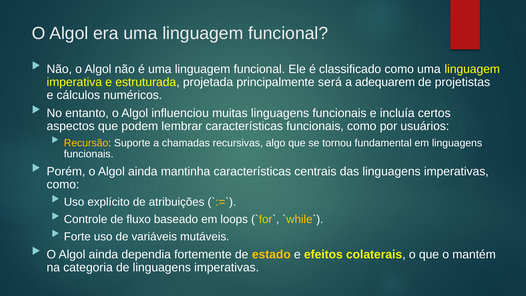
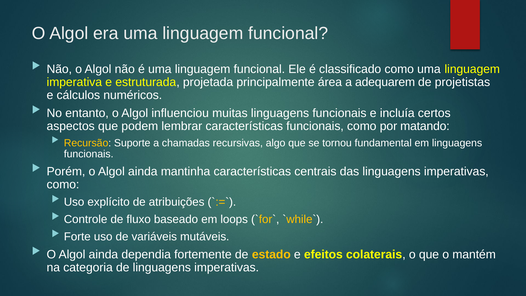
será: será -> área
usuários: usuários -> matando
